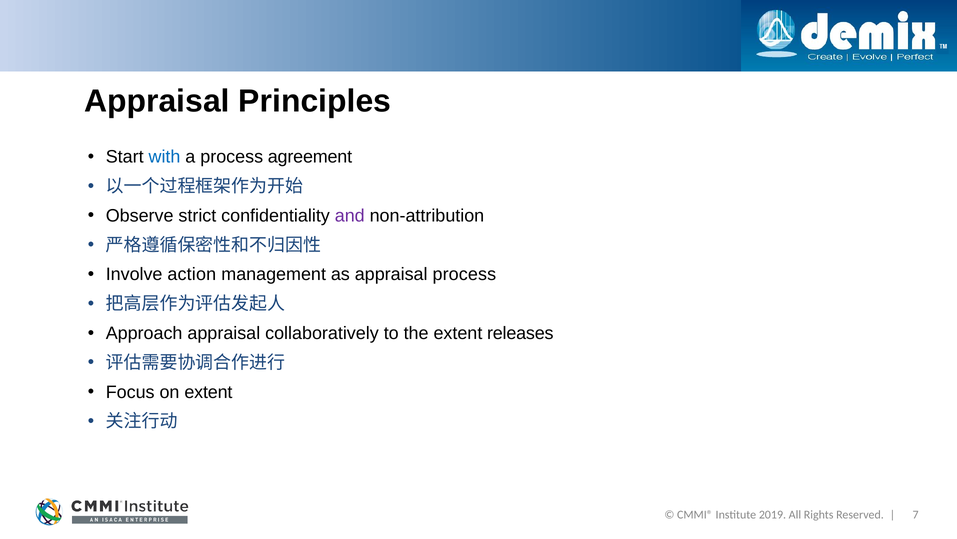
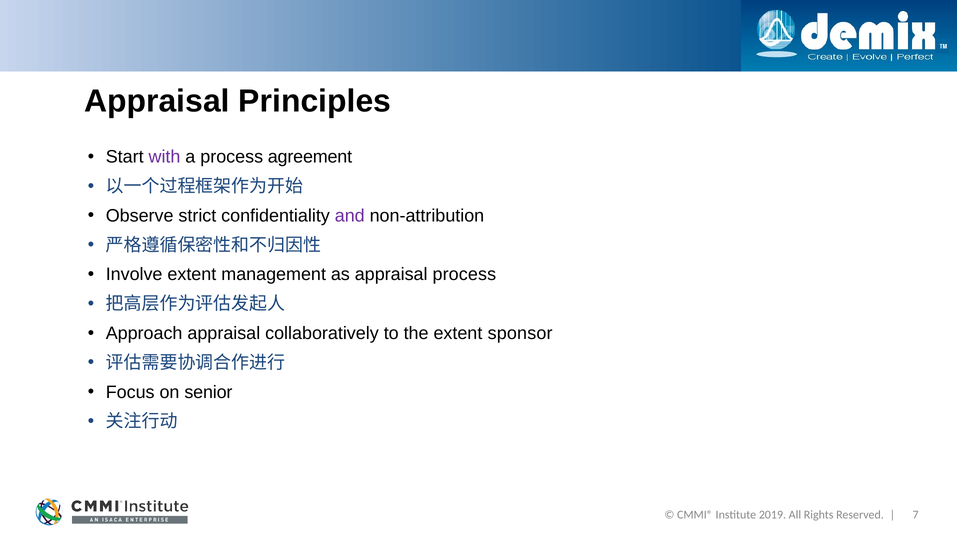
with colour: blue -> purple
Involve action: action -> extent
releases: releases -> sponsor
on extent: extent -> senior
